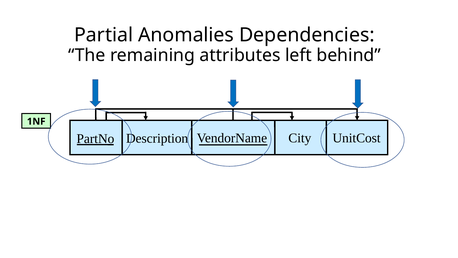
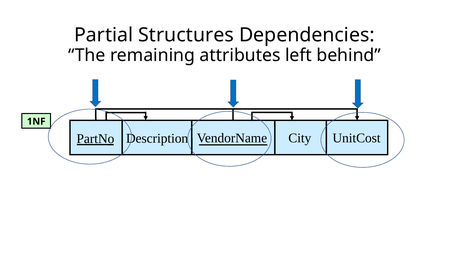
Anomalies: Anomalies -> Structures
